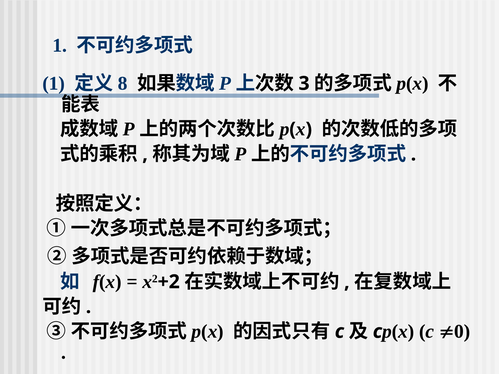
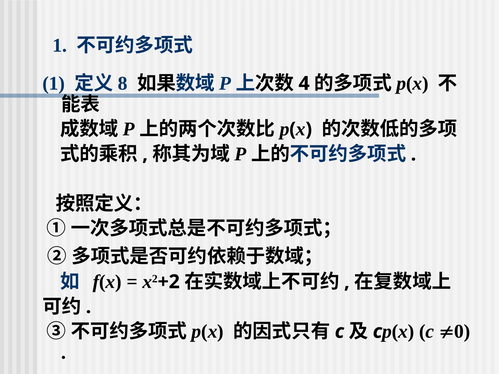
3: 3 -> 4
